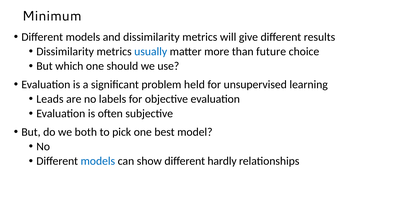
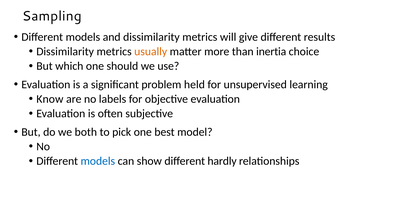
Minimum: Minimum -> Sampling
usually colour: blue -> orange
future: future -> inertia
Leads: Leads -> Know
